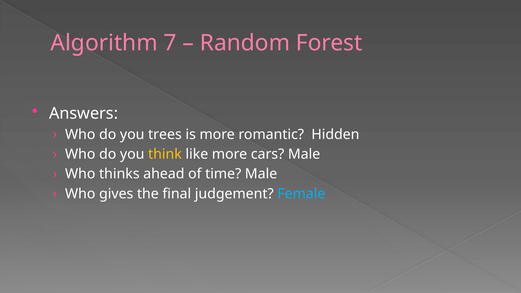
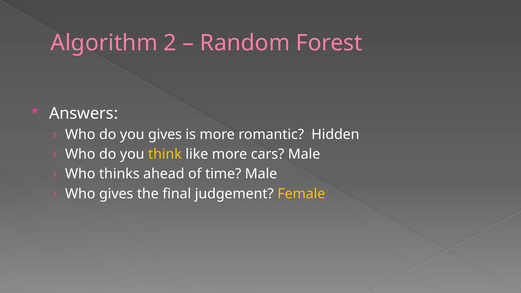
7: 7 -> 2
you trees: trees -> gives
Female colour: light blue -> yellow
